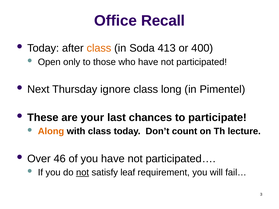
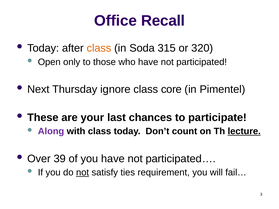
413: 413 -> 315
400: 400 -> 320
long: long -> core
Along colour: orange -> purple
lecture underline: none -> present
46: 46 -> 39
leaf: leaf -> ties
